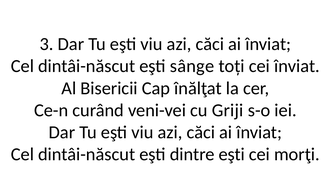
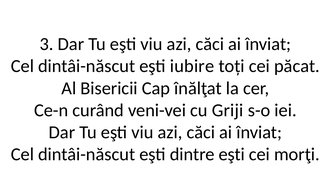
sânge: sânge -> iubire
cei înviat: înviat -> păcat
